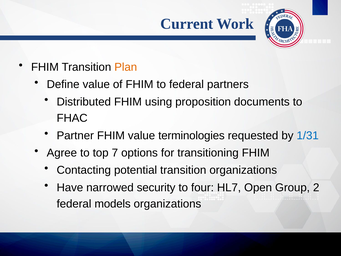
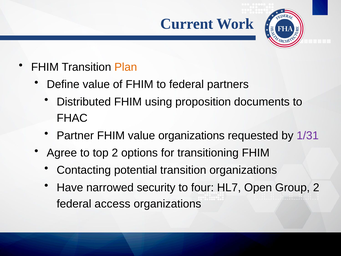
value terminologies: terminologies -> organizations
1/31 colour: blue -> purple
top 7: 7 -> 2
models: models -> access
